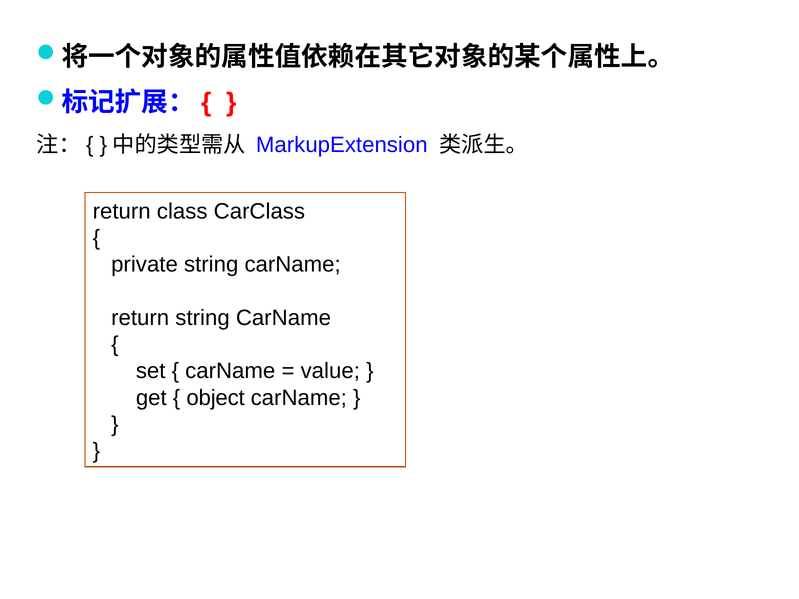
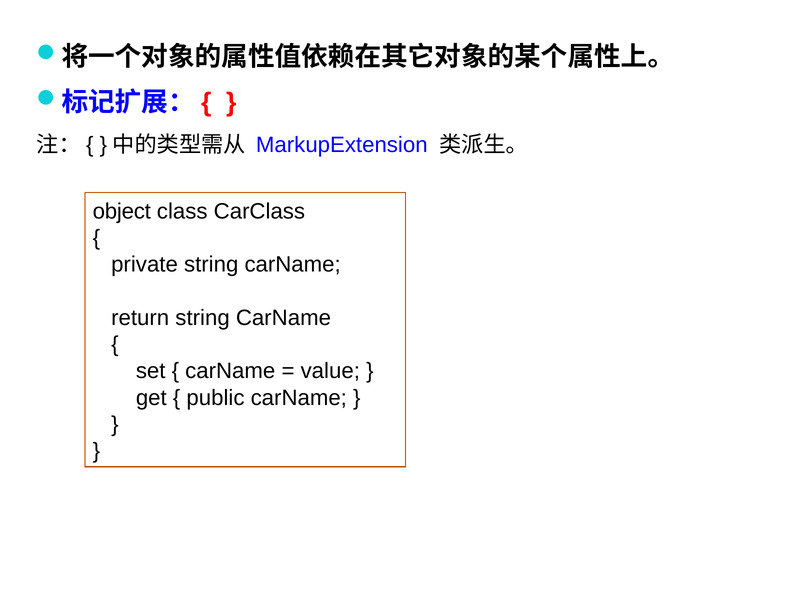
return at (122, 211): return -> object
object: object -> public
